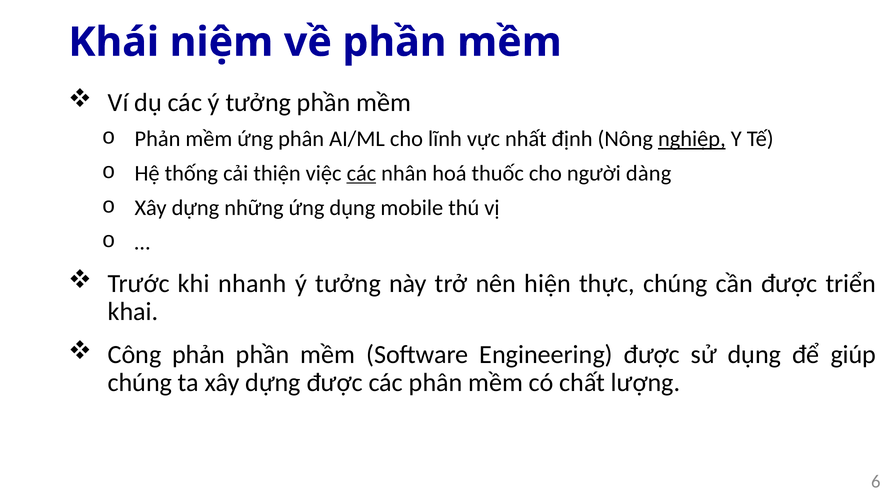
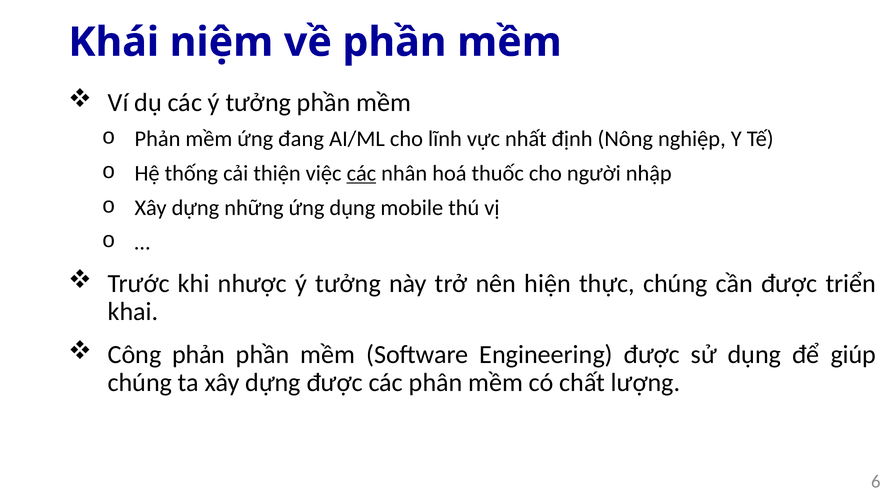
ứng phân: phân -> đang
nghiệp underline: present -> none
dàng: dàng -> nhập
nhanh: nhanh -> nhược
